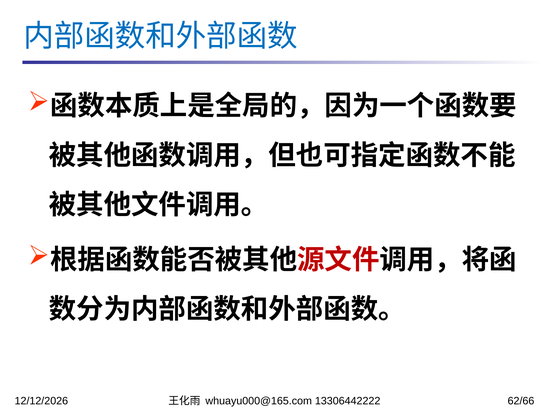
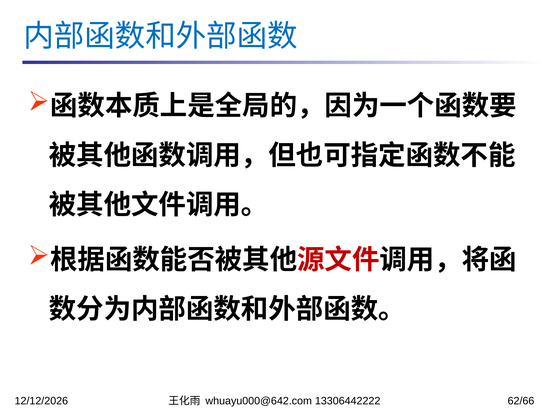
whuayu000@165.com: whuayu000@165.com -> whuayu000@642.com
